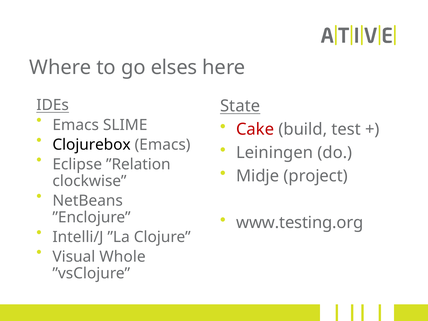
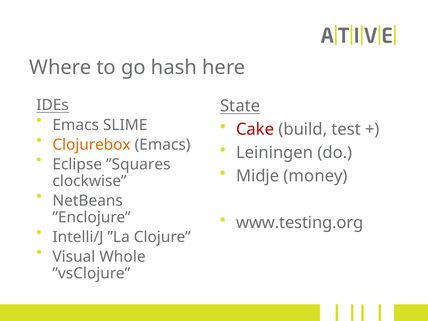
elses: elses -> hash
Clojurebox colour: black -> orange
”Relation: ”Relation -> ”Squares
project: project -> money
